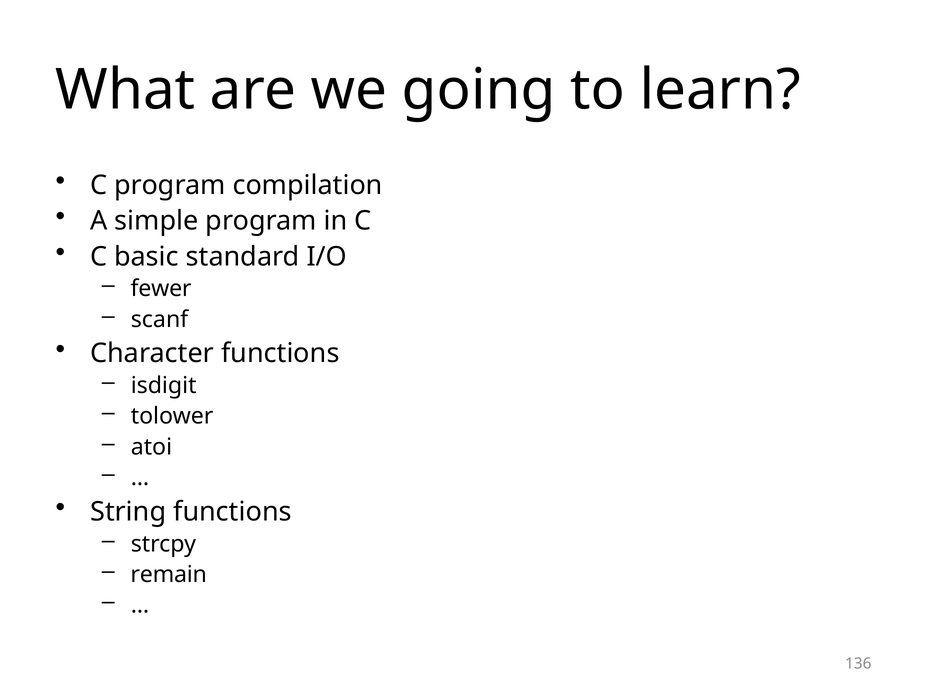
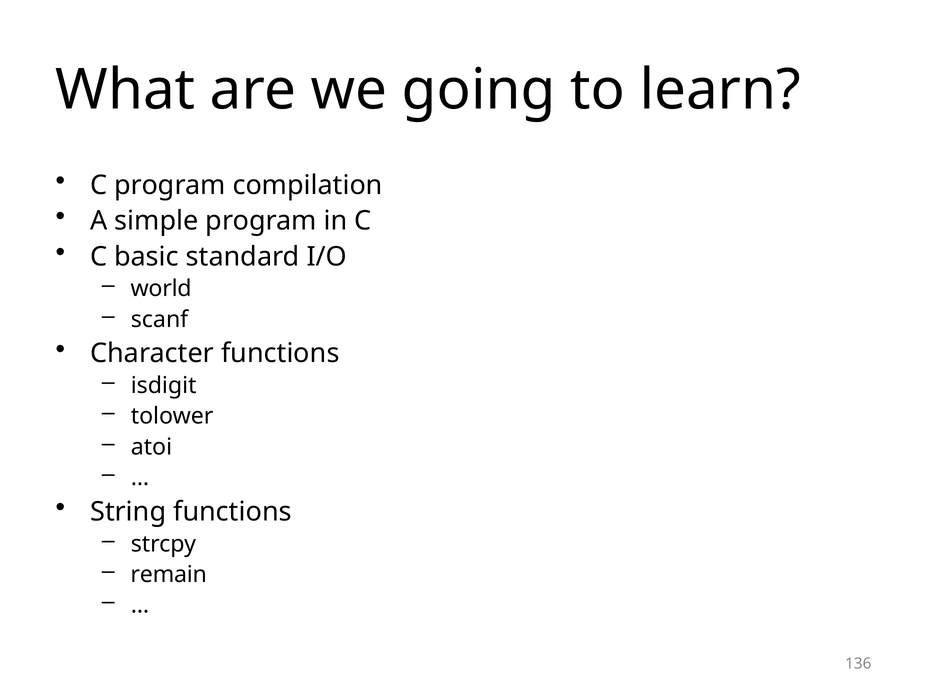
fewer: fewer -> world
